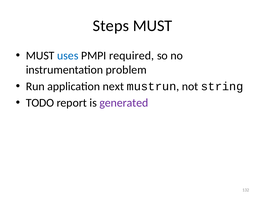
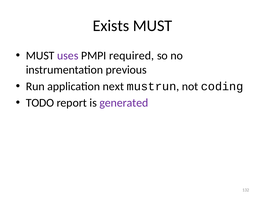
Steps: Steps -> Exists
uses colour: blue -> purple
problem: problem -> previous
string: string -> coding
